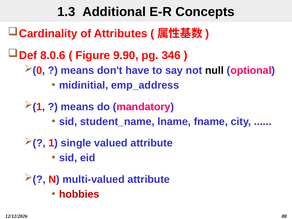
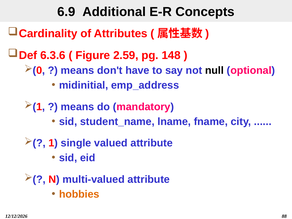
1.3: 1.3 -> 6.9
8.0.6: 8.0.6 -> 6.3.6
9.90: 9.90 -> 2.59
346: 346 -> 148
hobbies colour: red -> orange
